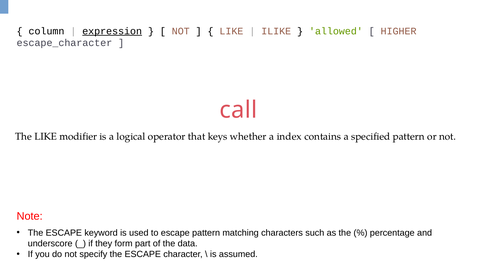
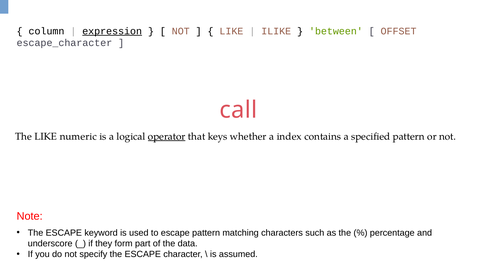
allowed: allowed -> between
HIGHER: HIGHER -> OFFSET
modifier: modifier -> numeric
operator underline: none -> present
